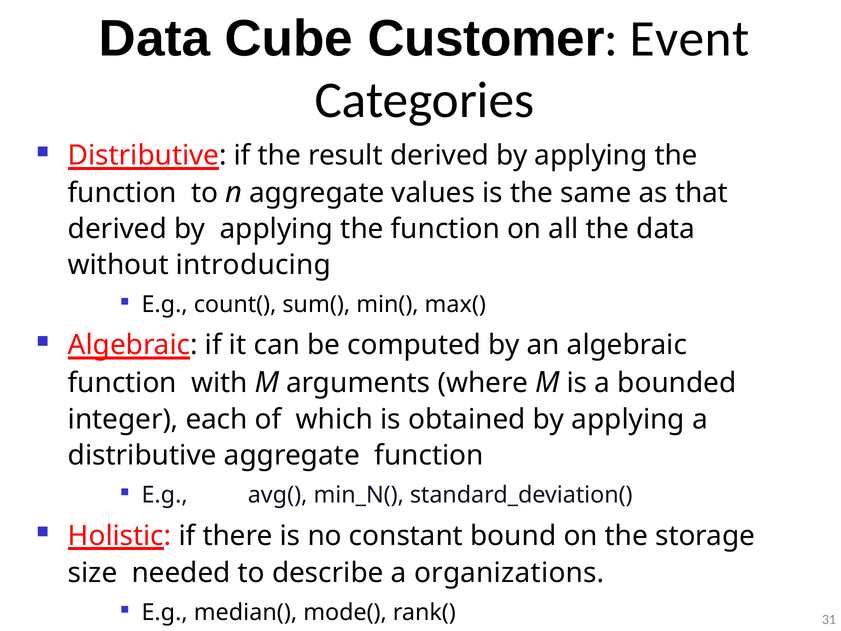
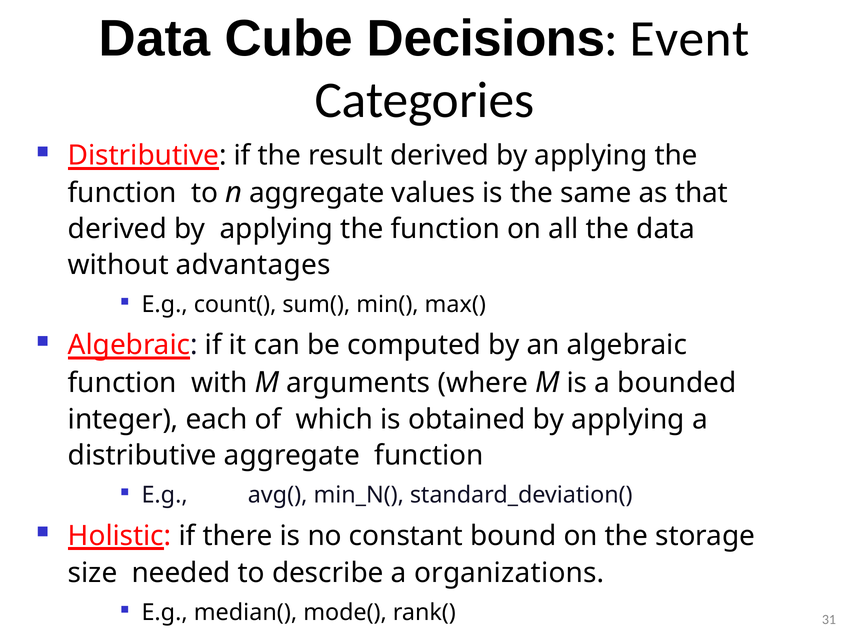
Customer: Customer -> Decisions
introducing: introducing -> advantages
